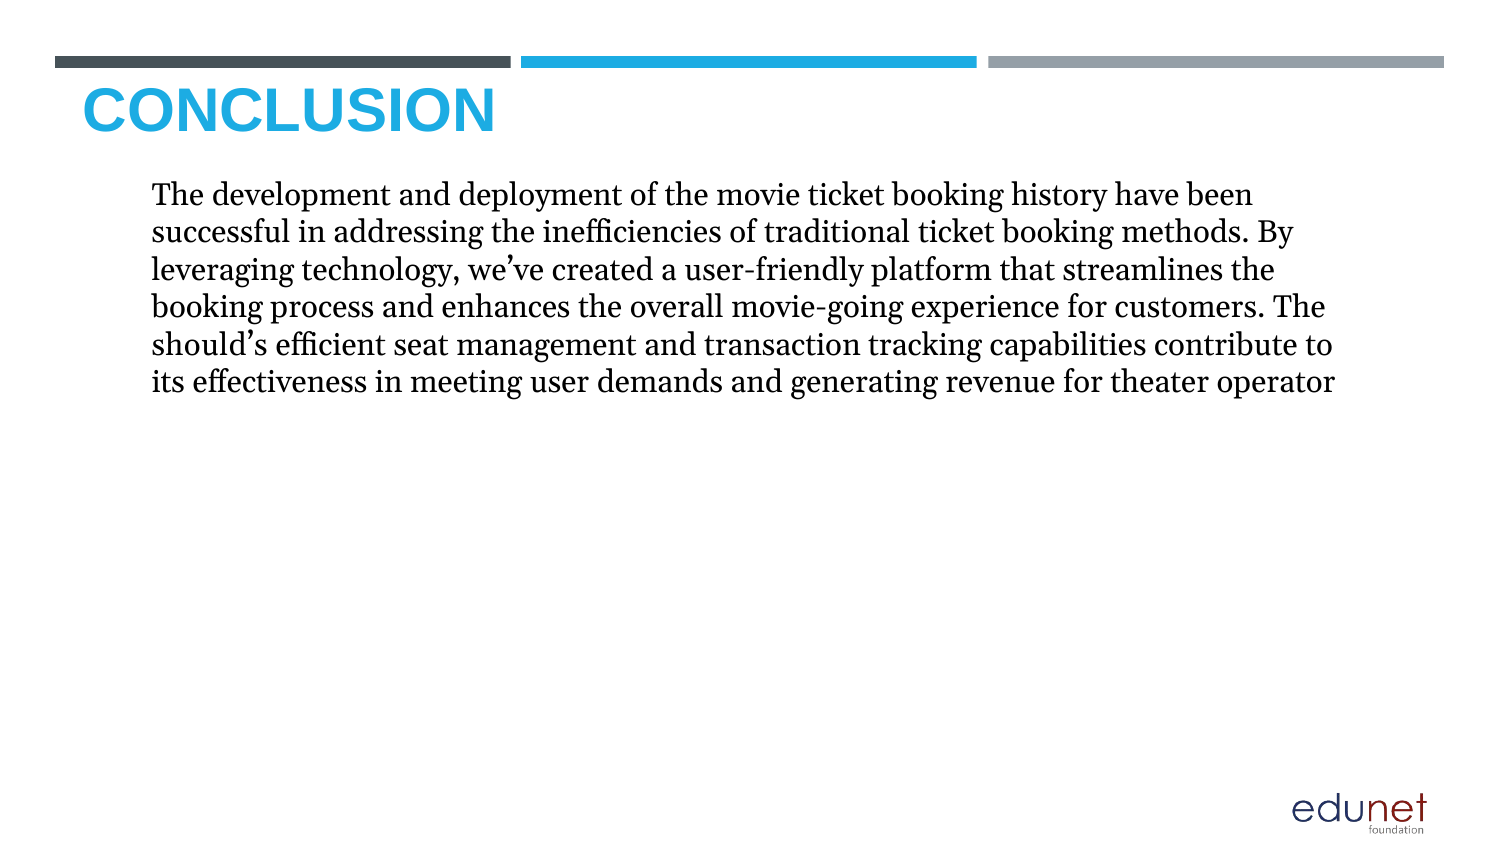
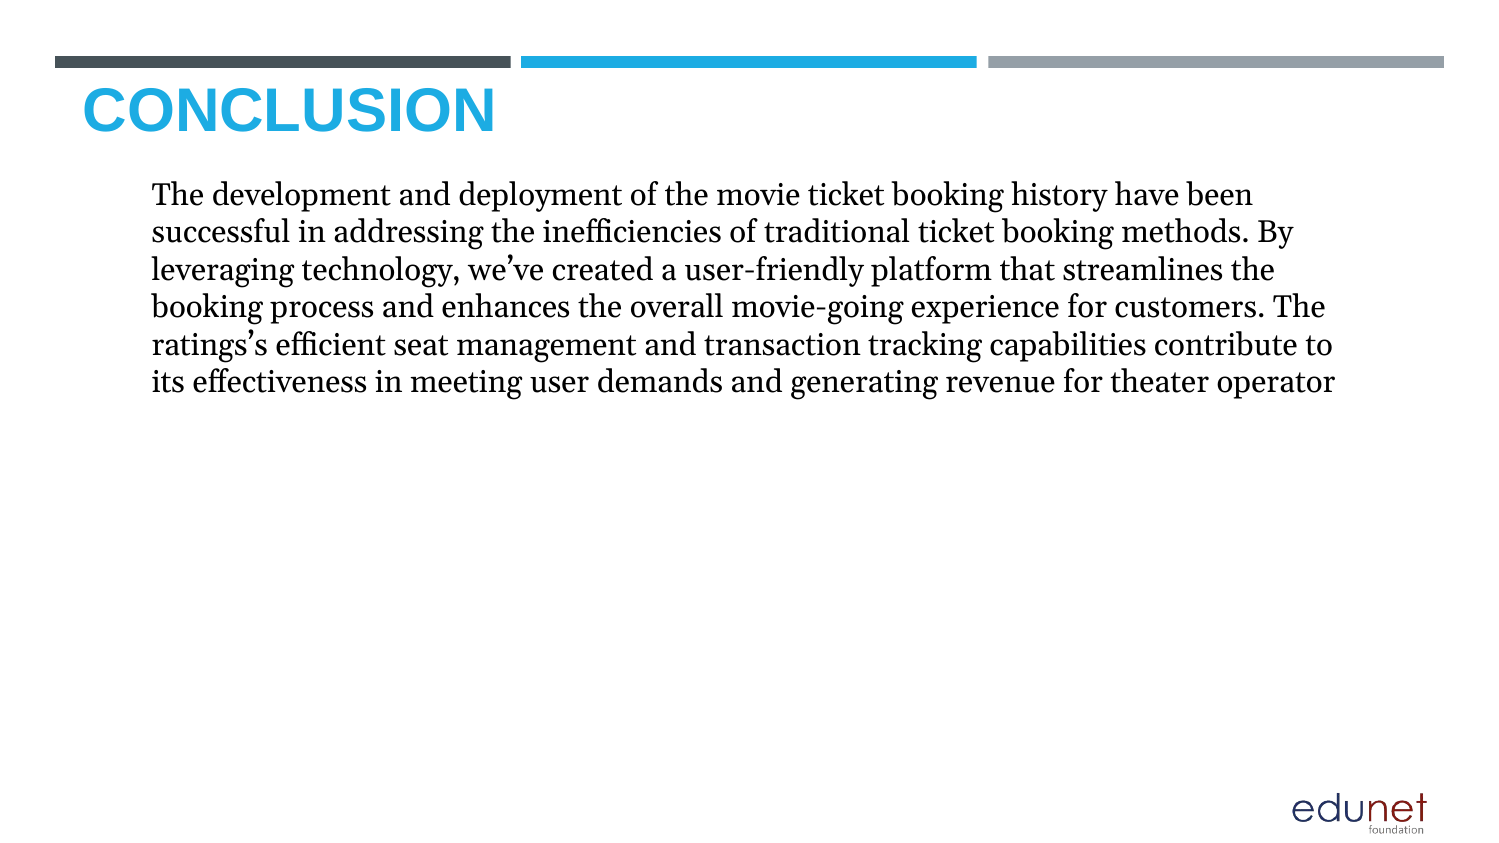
should’s: should’s -> ratings’s
